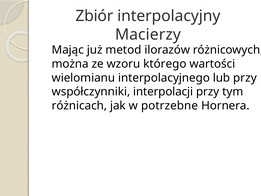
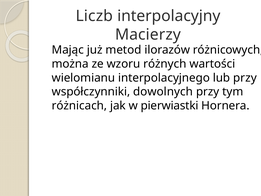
Zbiór: Zbiór -> Liczb
którego: którego -> różnych
interpolacji: interpolacji -> dowolnych
potrzebne: potrzebne -> pierwiastki
